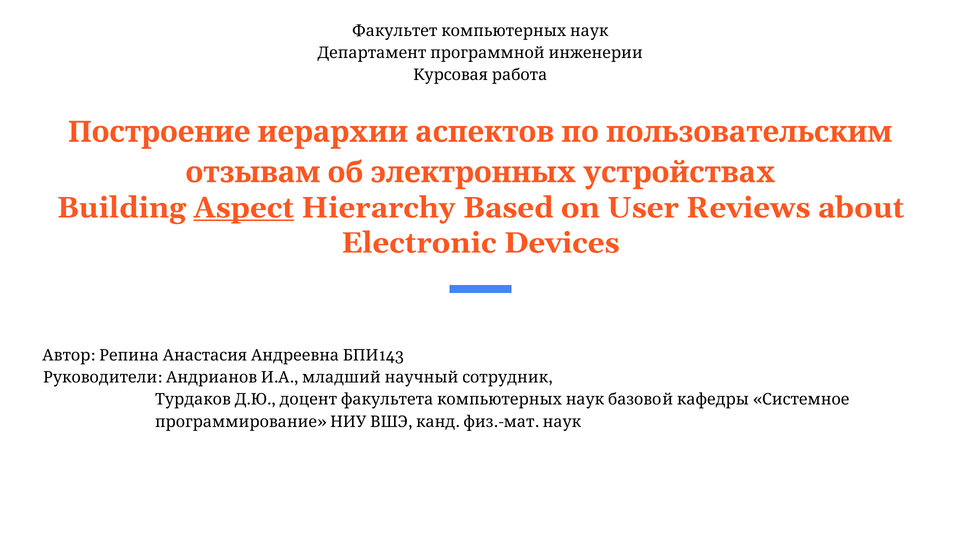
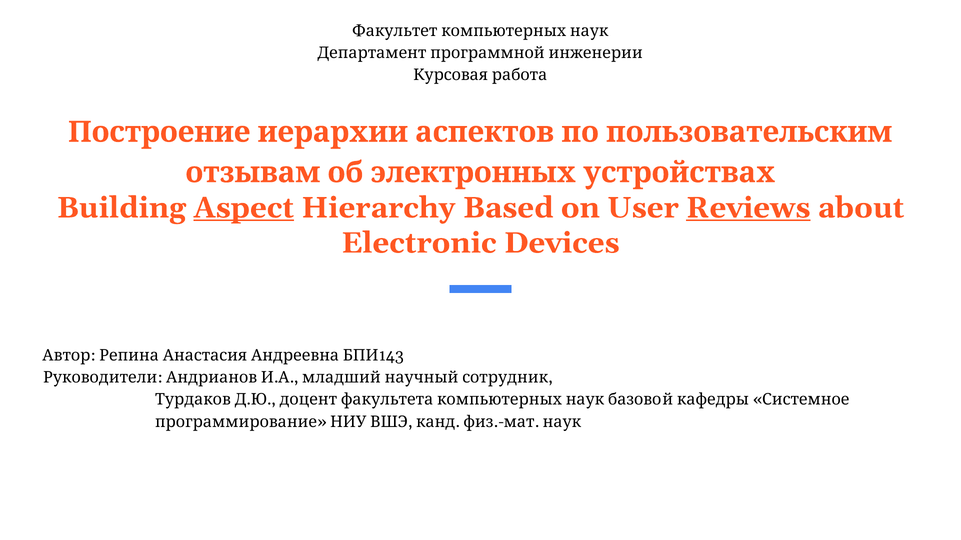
Reviews underline: none -> present
